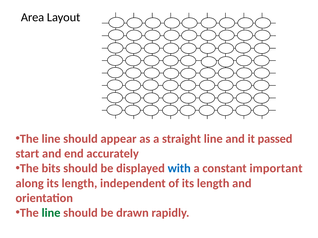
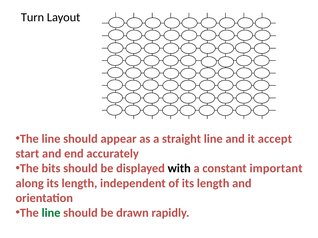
Area: Area -> Turn
passed: passed -> accept
with colour: blue -> black
